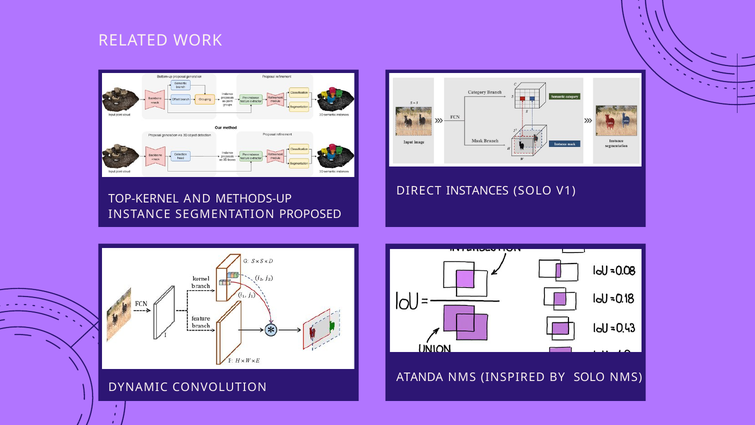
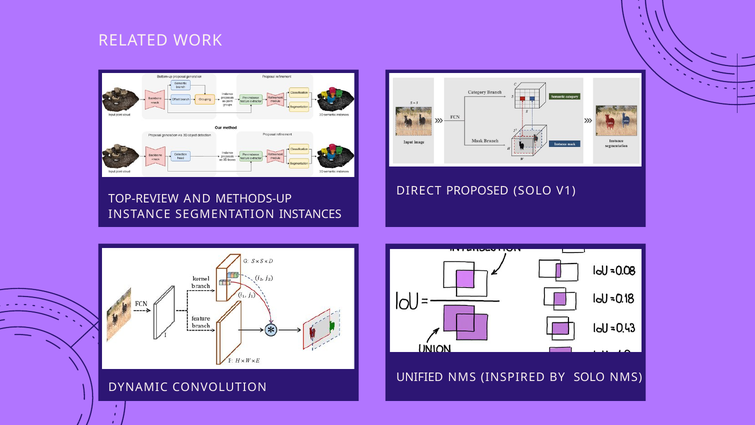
INSTANCES: INSTANCES -> PROPOSED
TOP-KERNEL: TOP-KERNEL -> TOP-REVIEW
PROPOSED: PROPOSED -> INSTANCES
ATANDA: ATANDA -> UNIFIED
